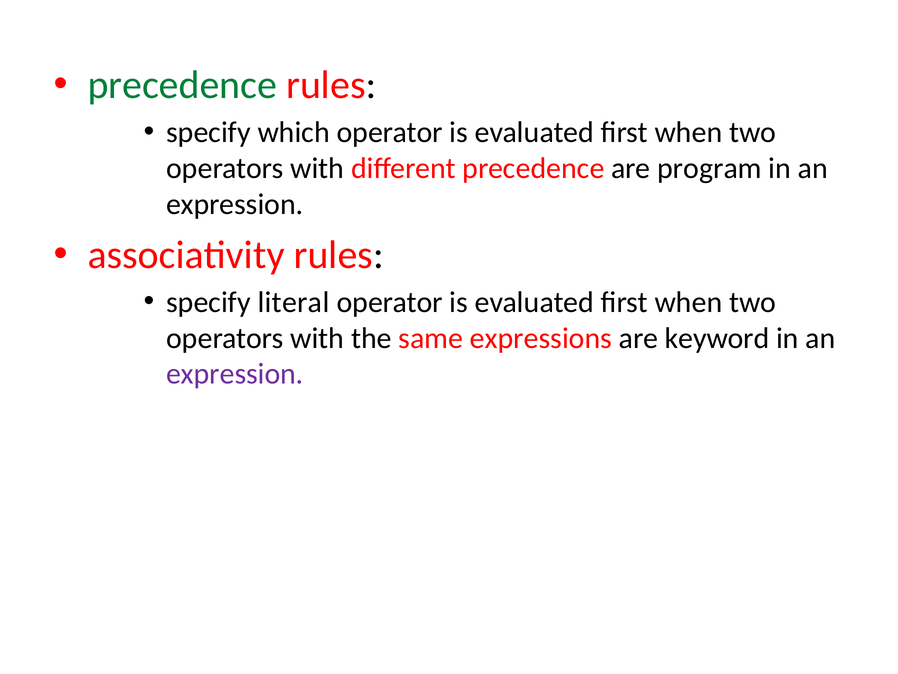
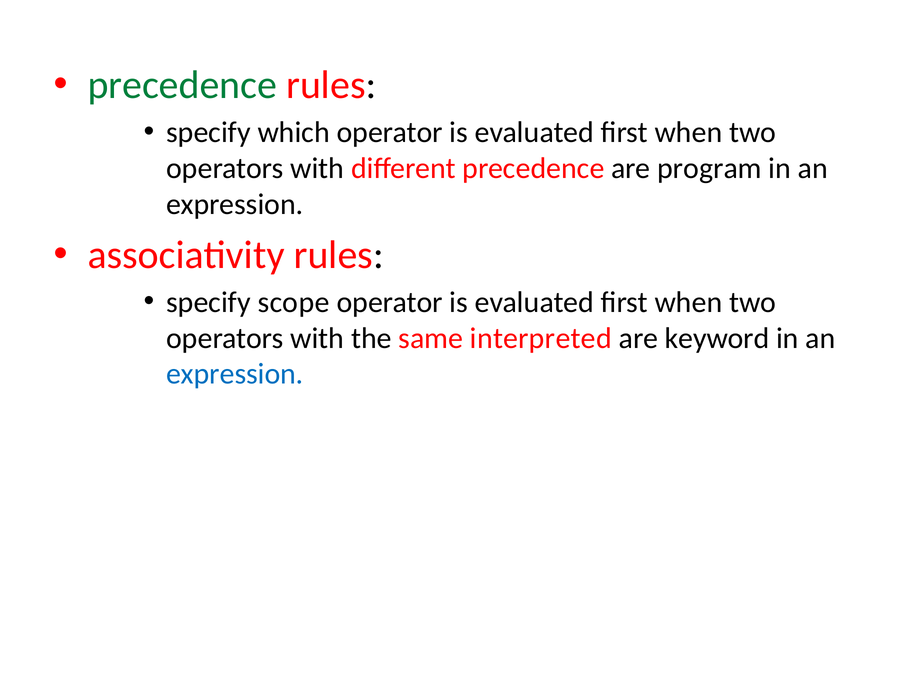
literal: literal -> scope
expressions: expressions -> interpreted
expression at (235, 374) colour: purple -> blue
